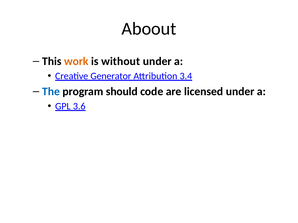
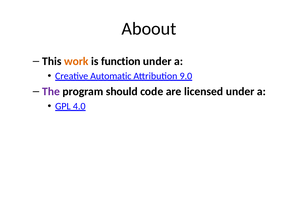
without: without -> function
Generator: Generator -> Automatic
3.4: 3.4 -> 9.0
The colour: blue -> purple
3.6: 3.6 -> 4.0
